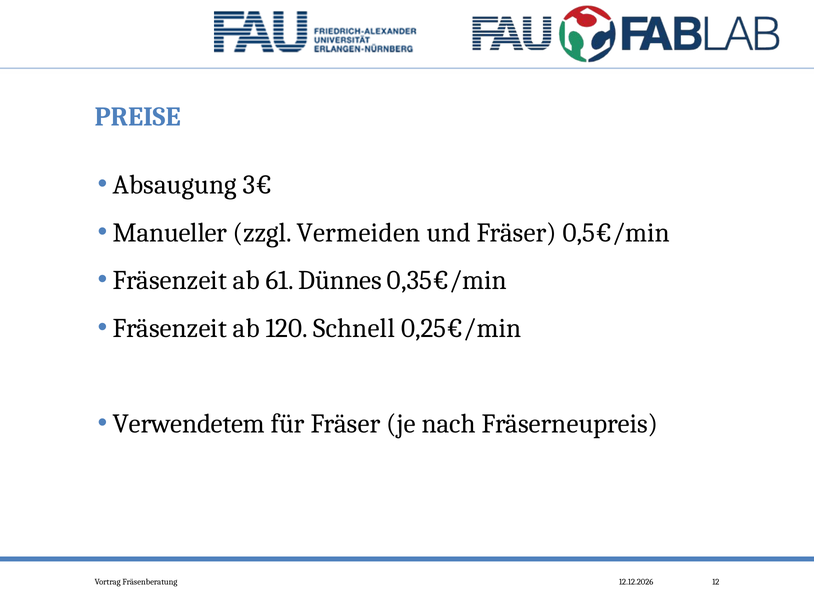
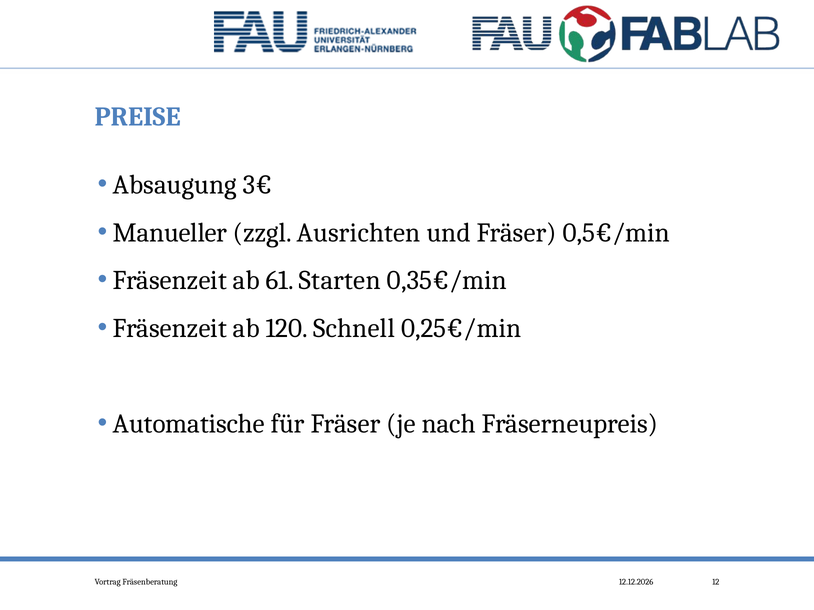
Vermeiden: Vermeiden -> Ausrichten
Dünnes: Dünnes -> Starten
Verwendetem: Verwendetem -> Automatische
